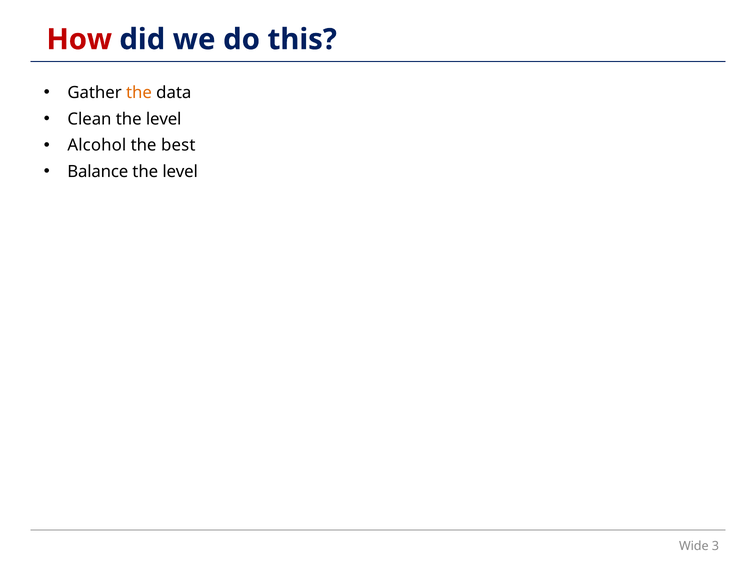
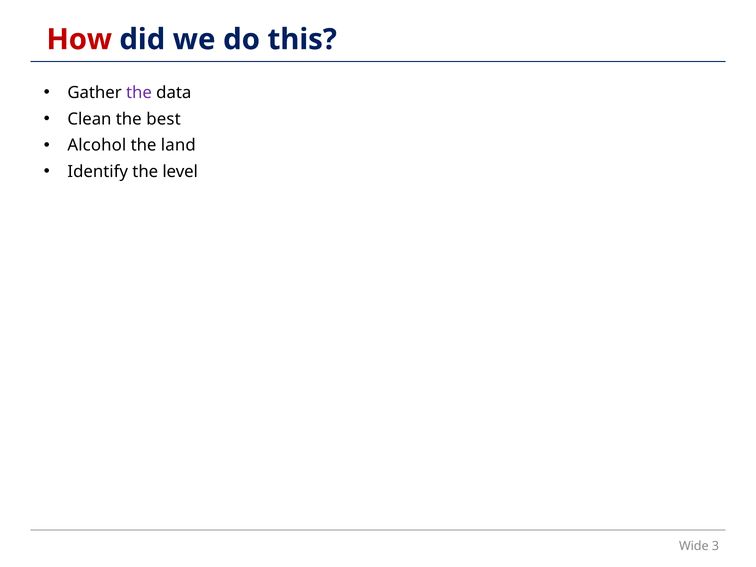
the at (139, 93) colour: orange -> purple
Clean the level: level -> best
best: best -> land
Balance: Balance -> Identify
